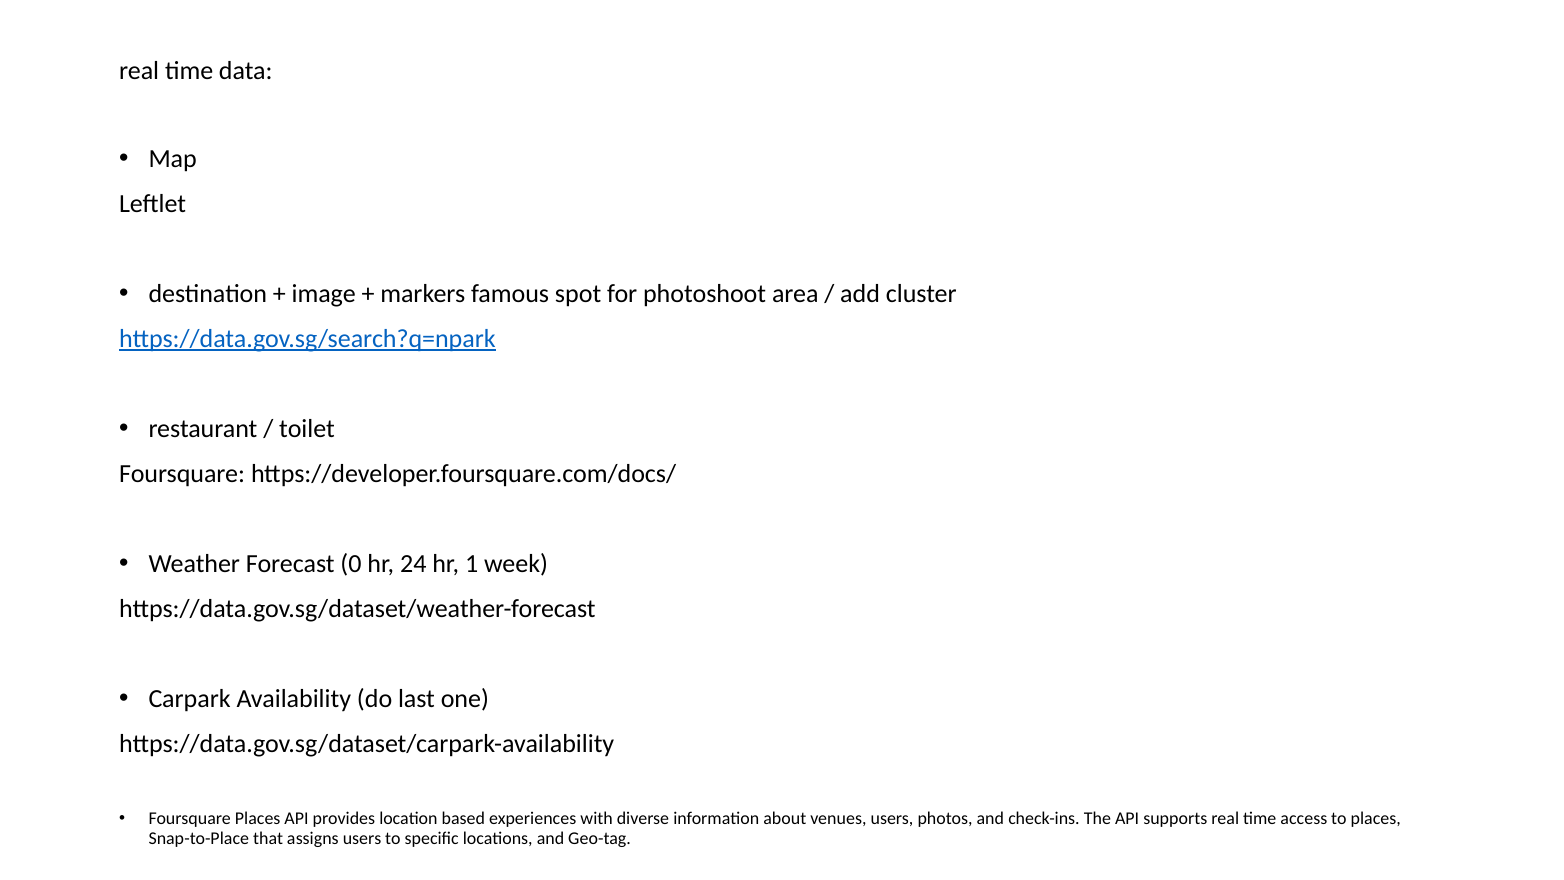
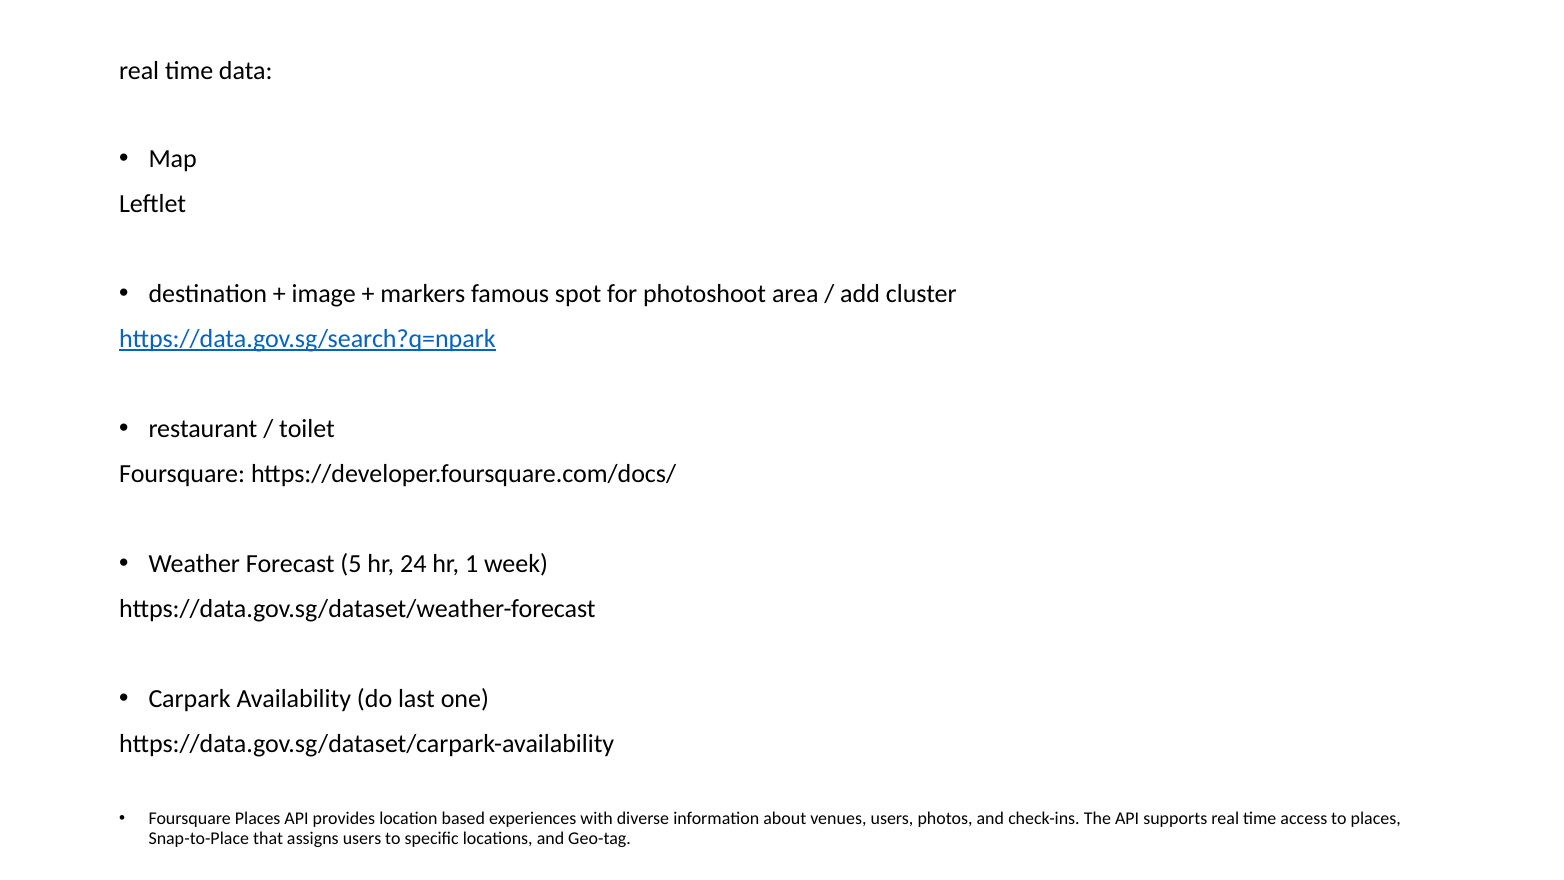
0: 0 -> 5
